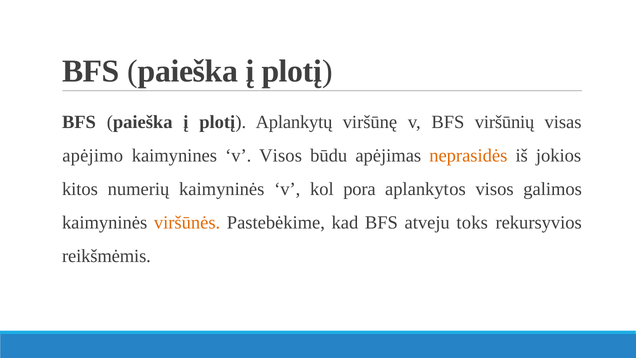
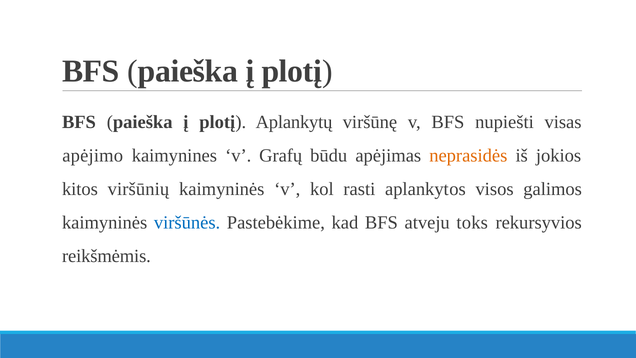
viršūnių: viršūnių -> nupiešti
v Visos: Visos -> Grafų
numerių: numerių -> viršūnių
pora: pora -> rasti
viršūnės colour: orange -> blue
